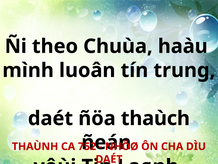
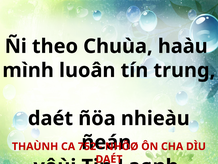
thaùch: thaùch -> nhieàu
